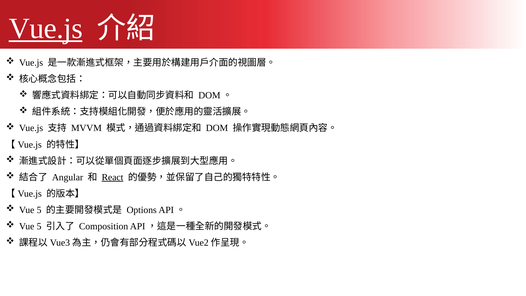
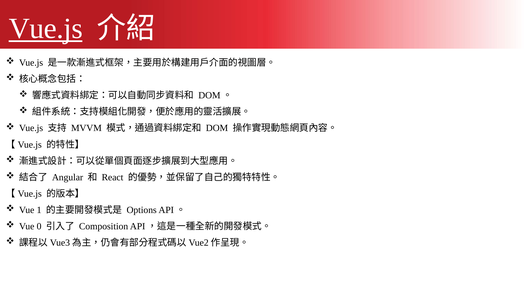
React underline: present -> none
5 at (39, 210): 5 -> 1
5 at (39, 226): 5 -> 0
